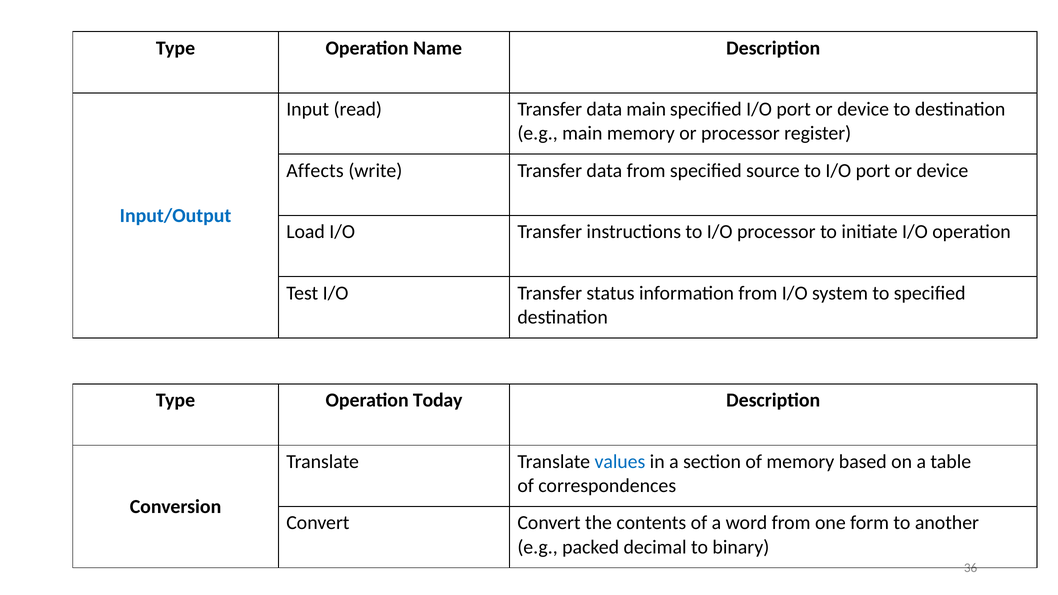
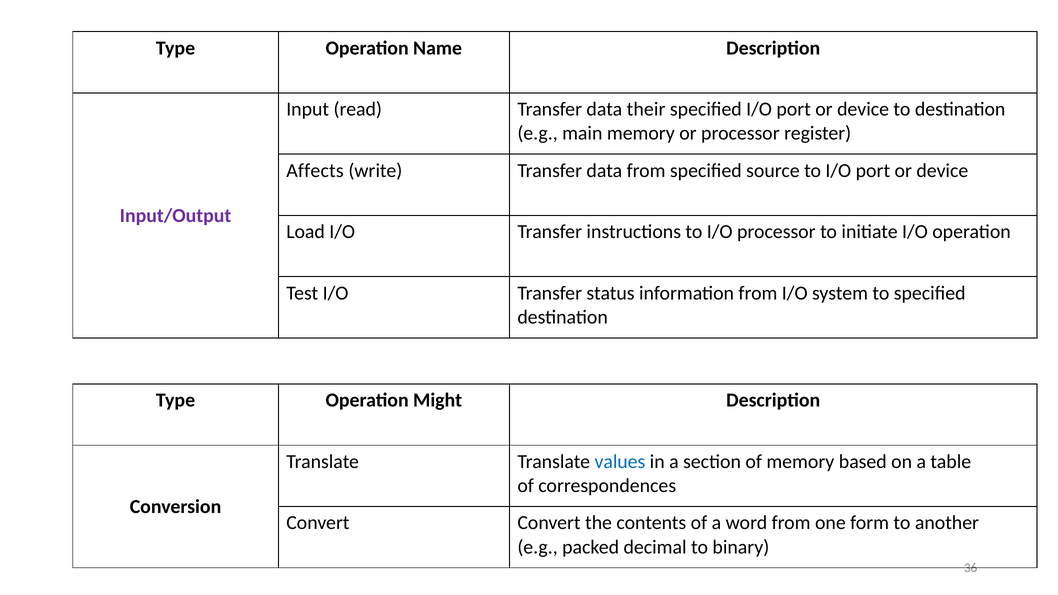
data main: main -> their
Input/Output colour: blue -> purple
Today: Today -> Might
